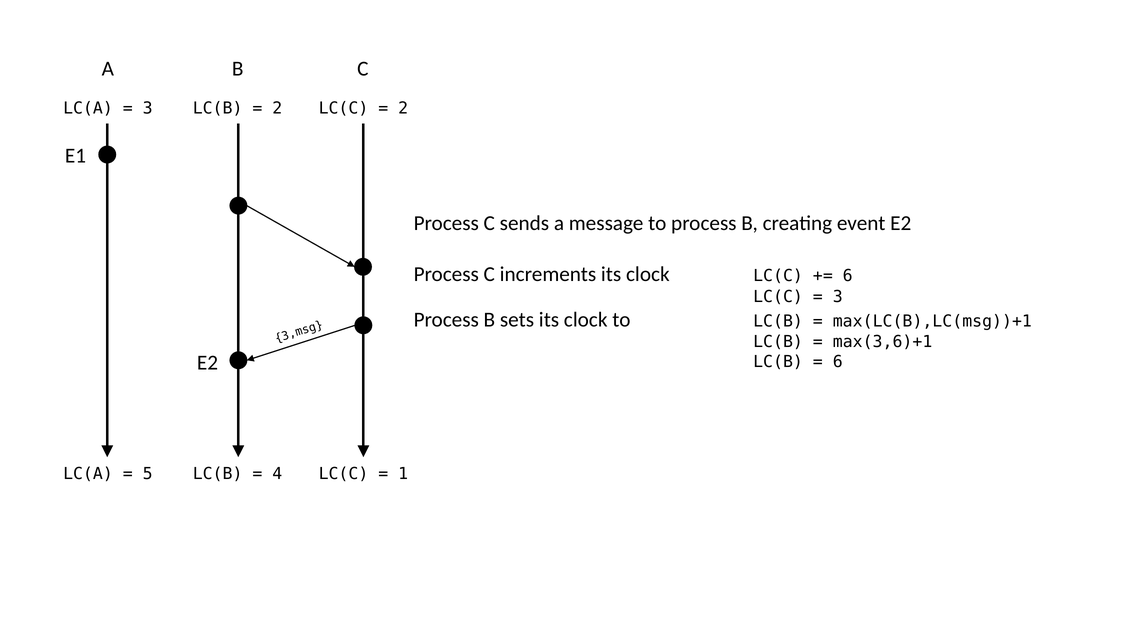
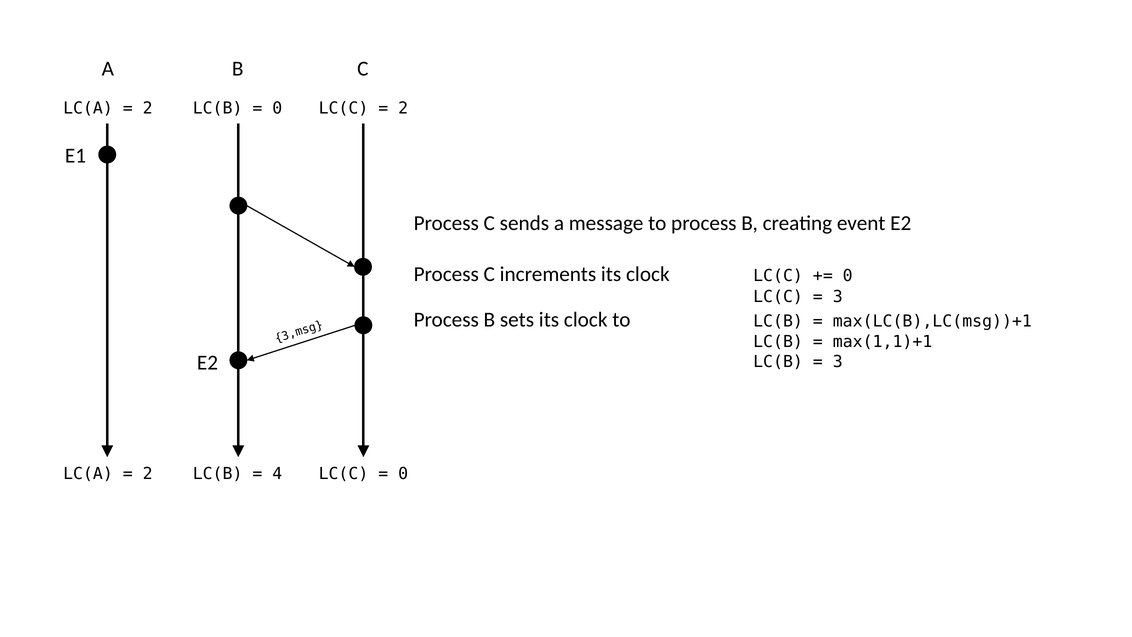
3 at (148, 108): 3 -> 2
2 at (277, 108): 2 -> 0
6 at (848, 276): 6 -> 0
max(3,6)+1: max(3,6)+1 -> max(1,1)+1
6 at (838, 362): 6 -> 3
5 at (148, 474): 5 -> 2
1 at (403, 474): 1 -> 0
